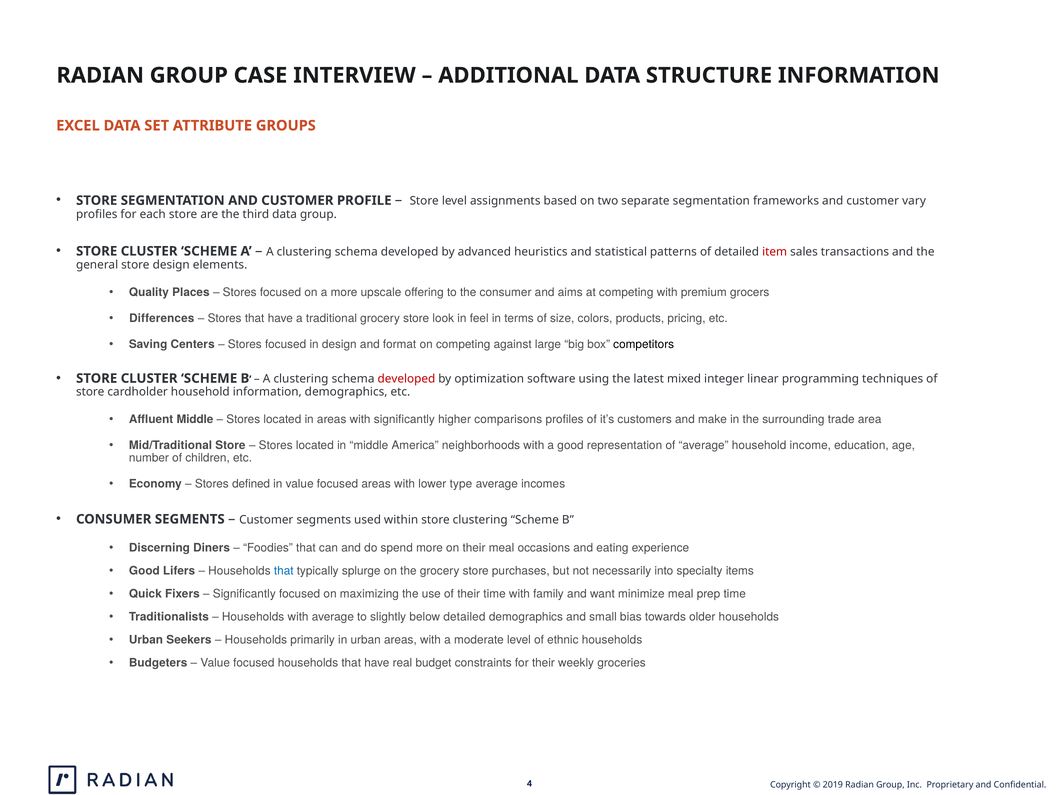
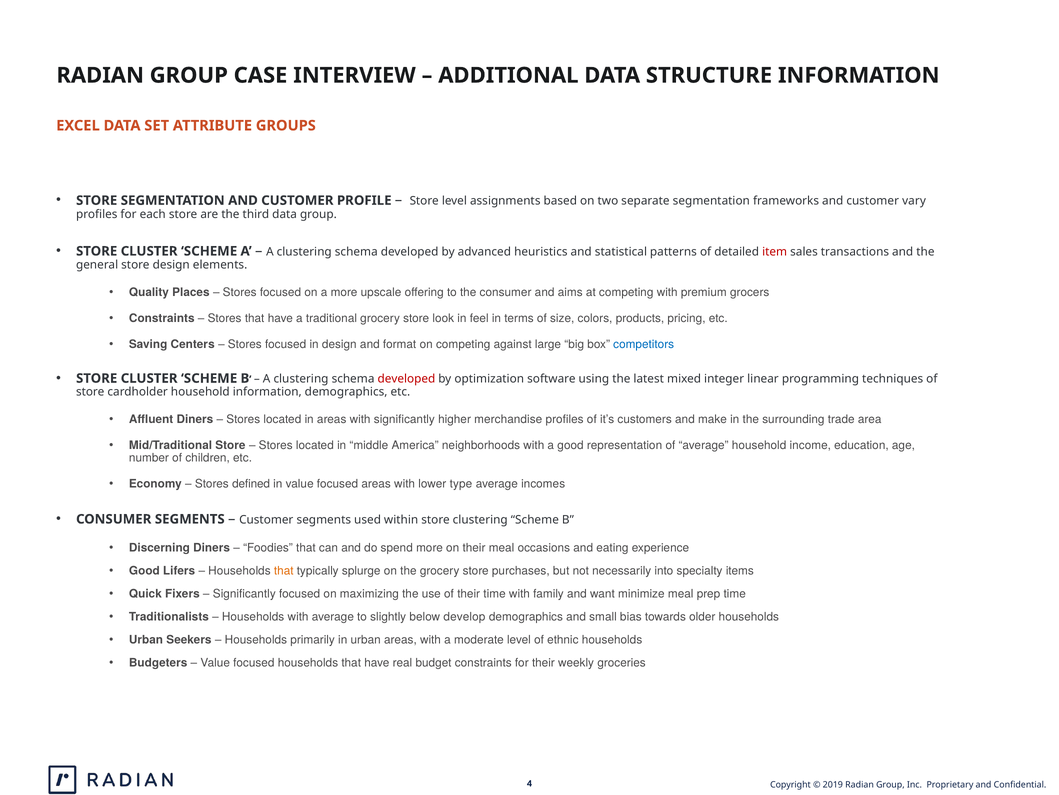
Differences at (162, 318): Differences -> Constraints
competitors colour: black -> blue
Affluent Middle: Middle -> Diners
comparisons: comparisons -> merchandise
that at (284, 570) colour: blue -> orange
below detailed: detailed -> develop
